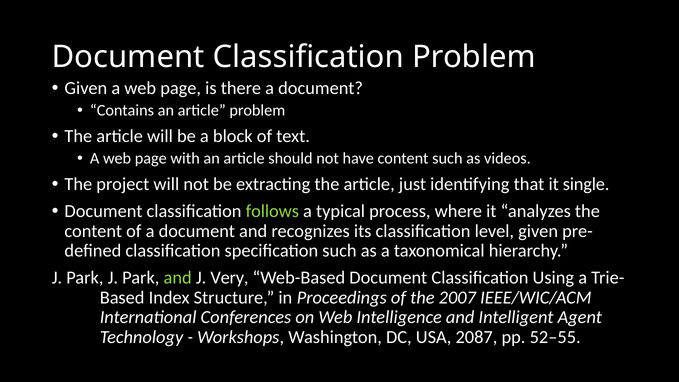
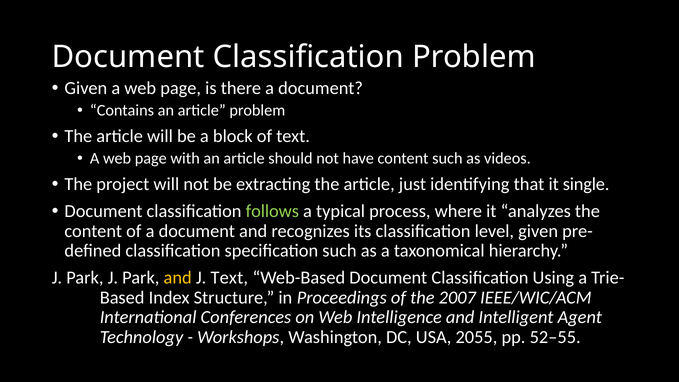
and at (178, 278) colour: light green -> yellow
J Very: Very -> Text
2087: 2087 -> 2055
